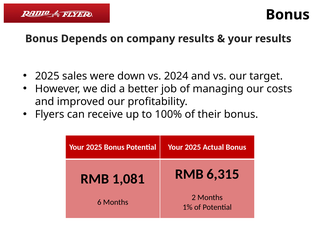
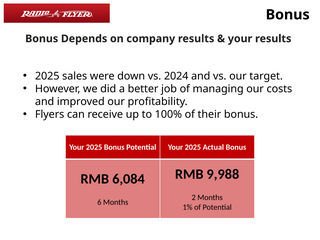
6,315: 6,315 -> 9,988
1,081: 1,081 -> 6,084
